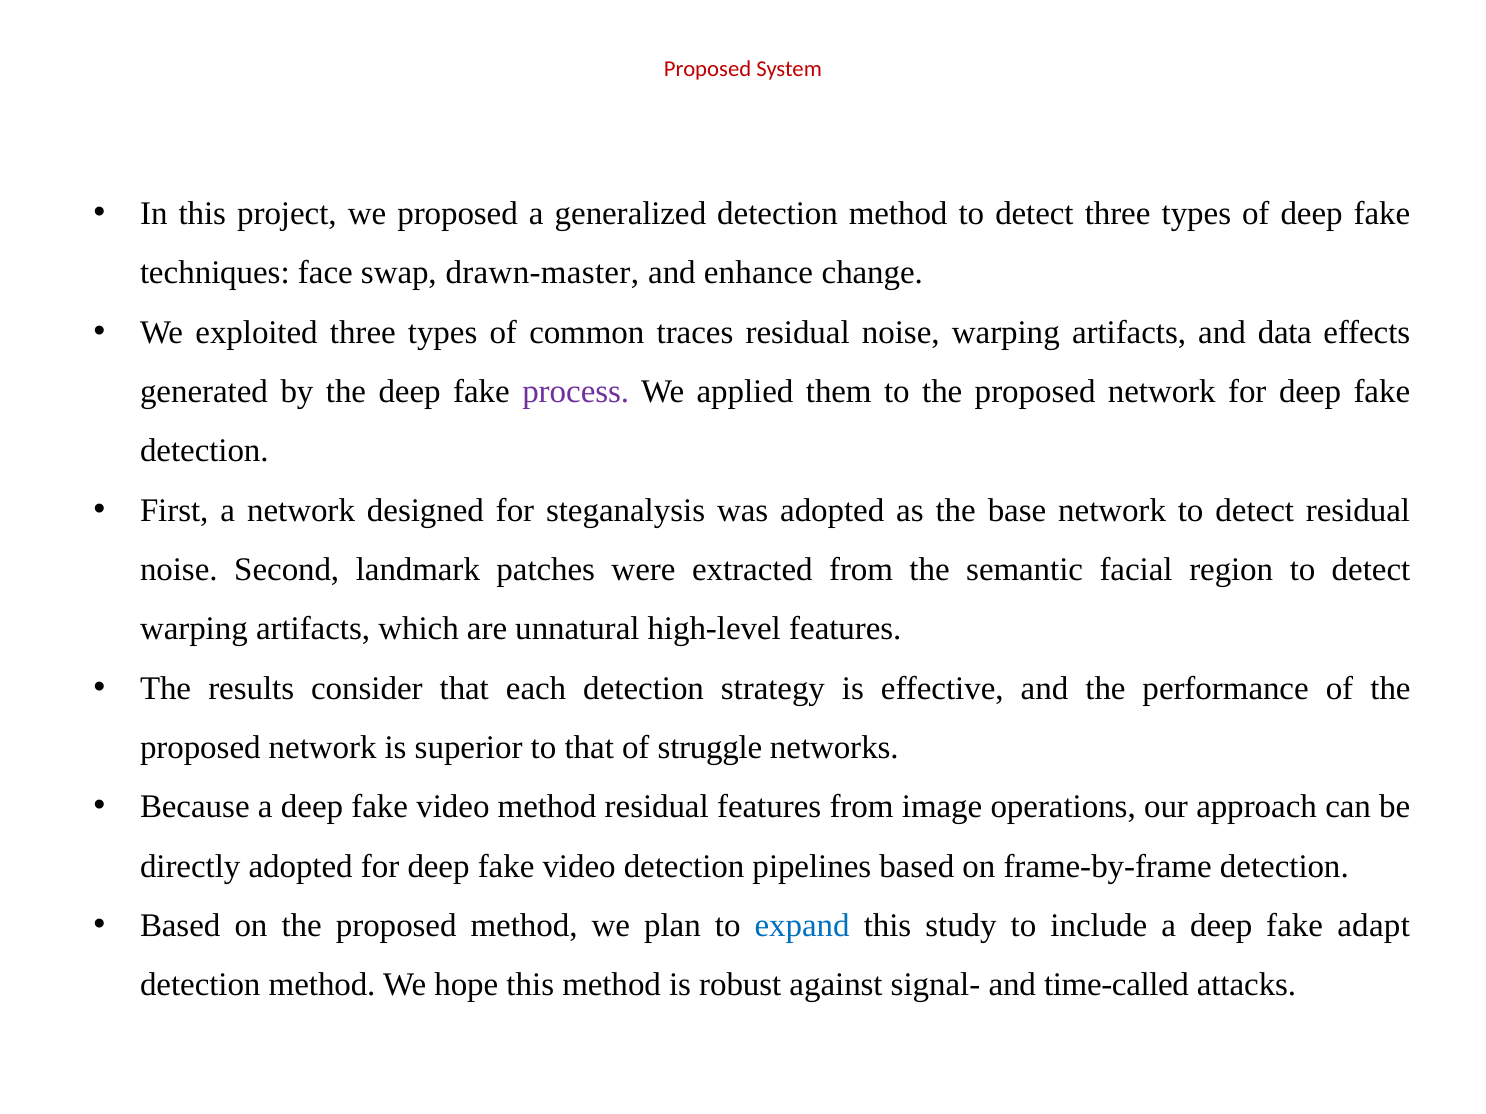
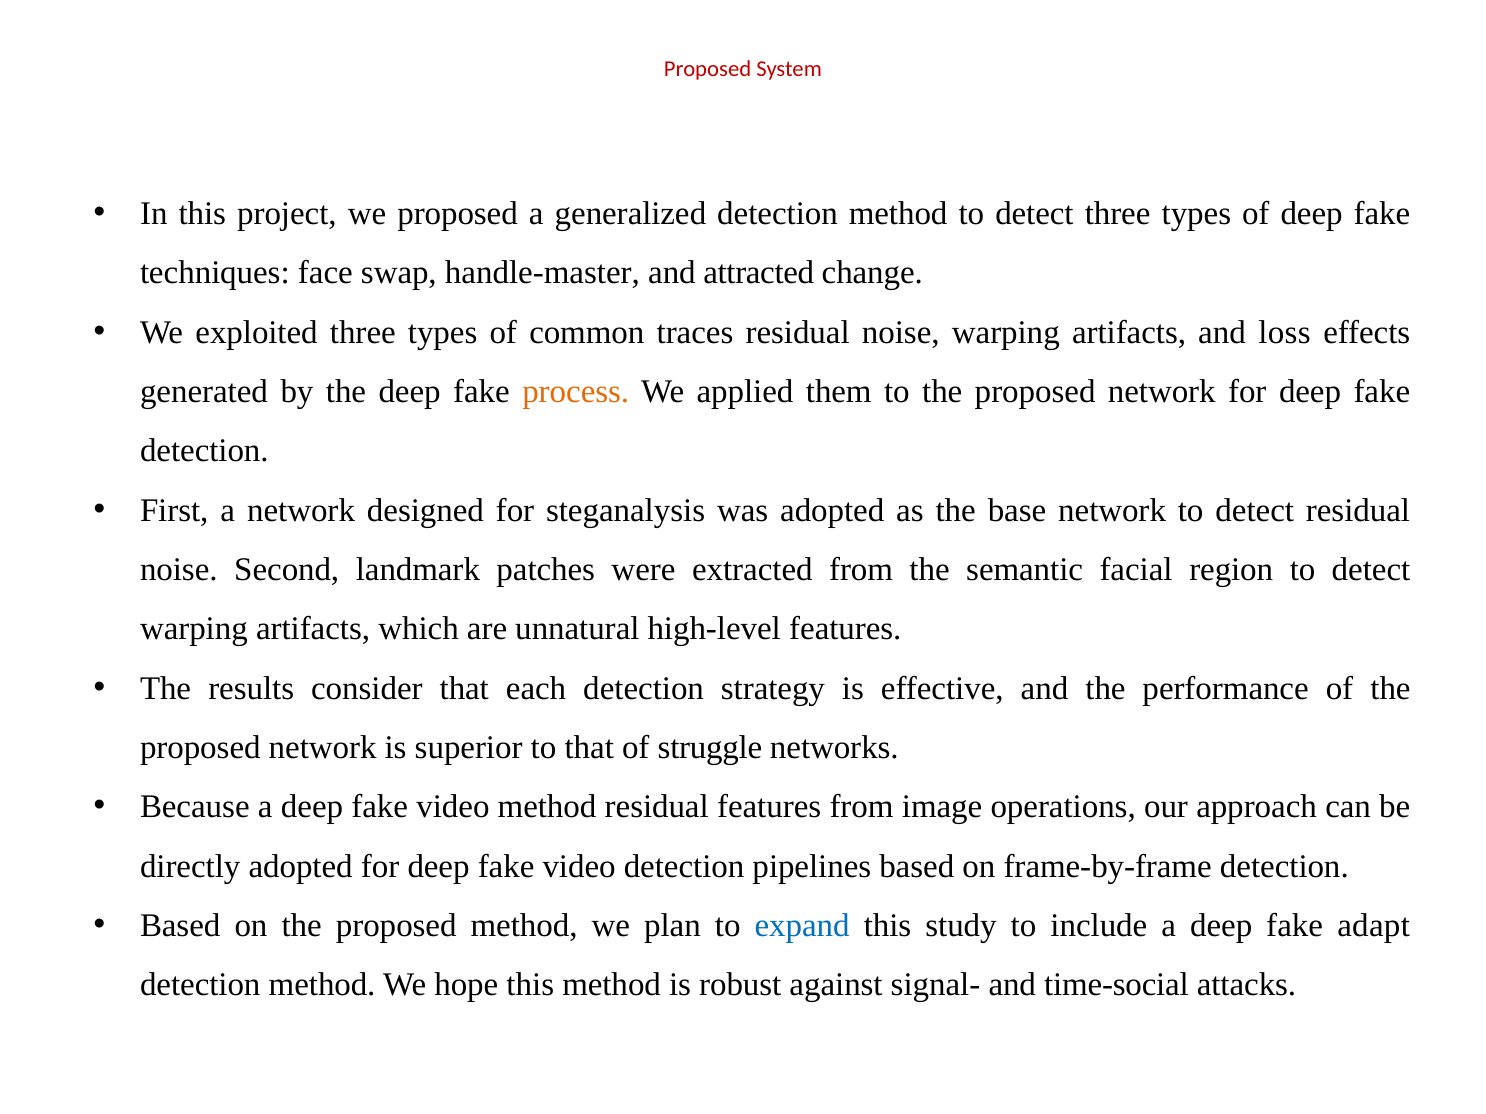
drawn-master: drawn-master -> handle-master
enhance: enhance -> attracted
data: data -> loss
process colour: purple -> orange
time-called: time-called -> time-social
